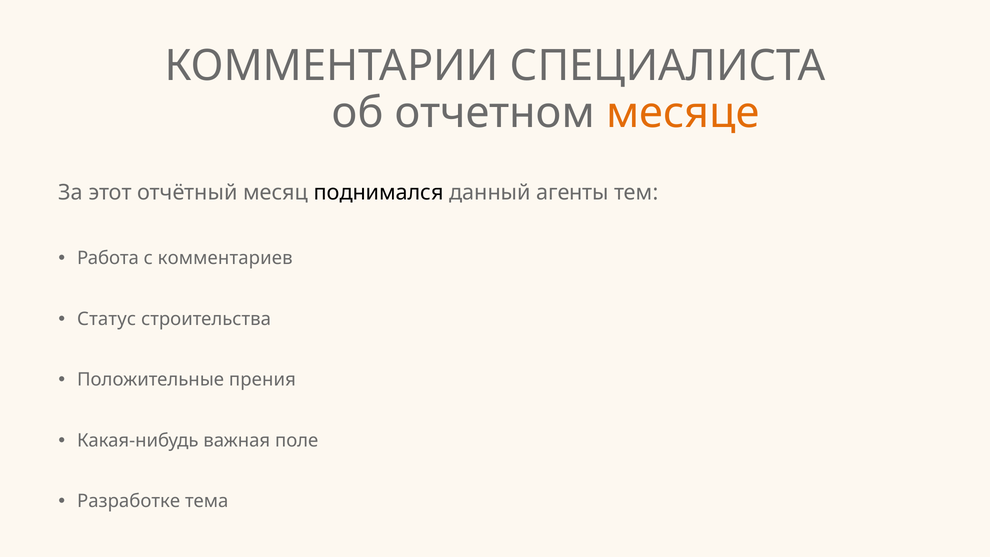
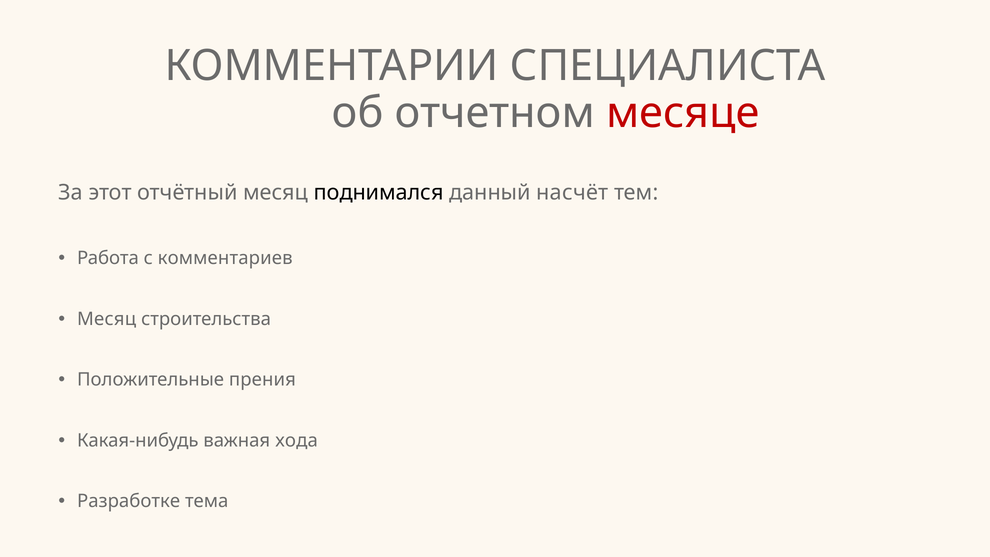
месяце colour: orange -> red
агенты: агенты -> насчёт
Статус at (107, 319): Статус -> Месяц
поле: поле -> хода
